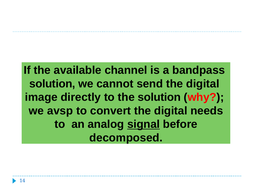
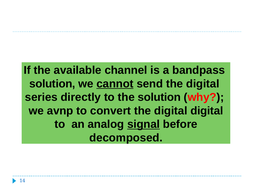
cannot underline: none -> present
image: image -> series
avsp: avsp -> avnp
digital needs: needs -> digital
